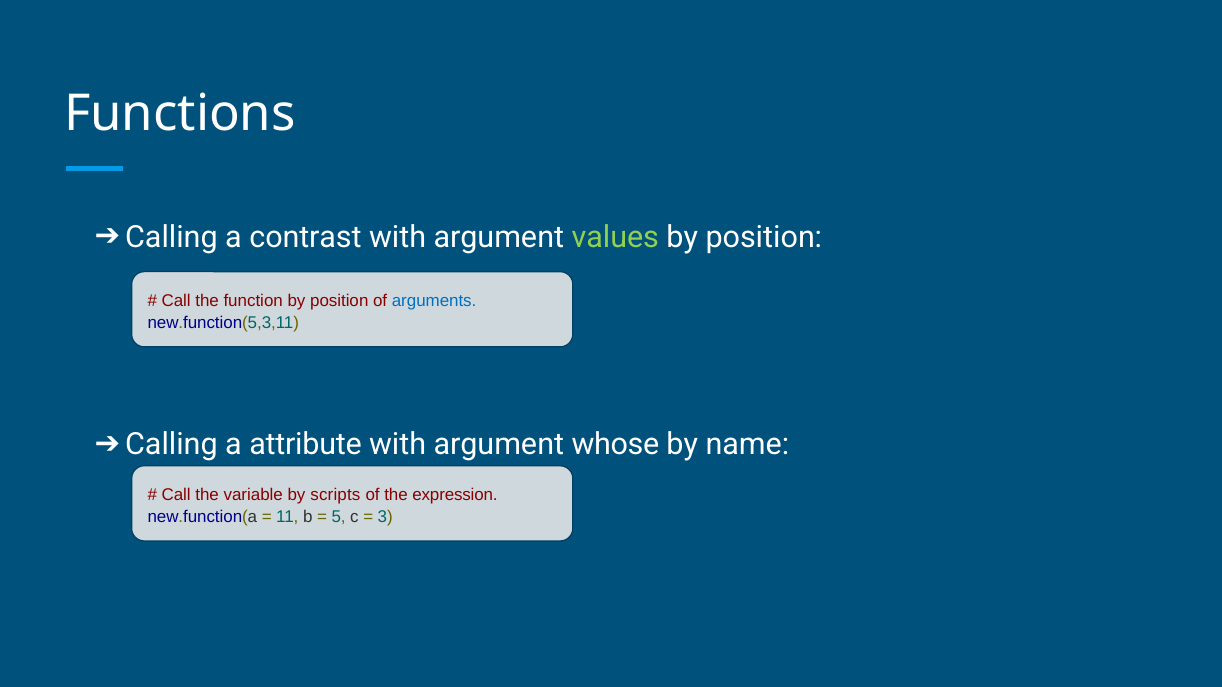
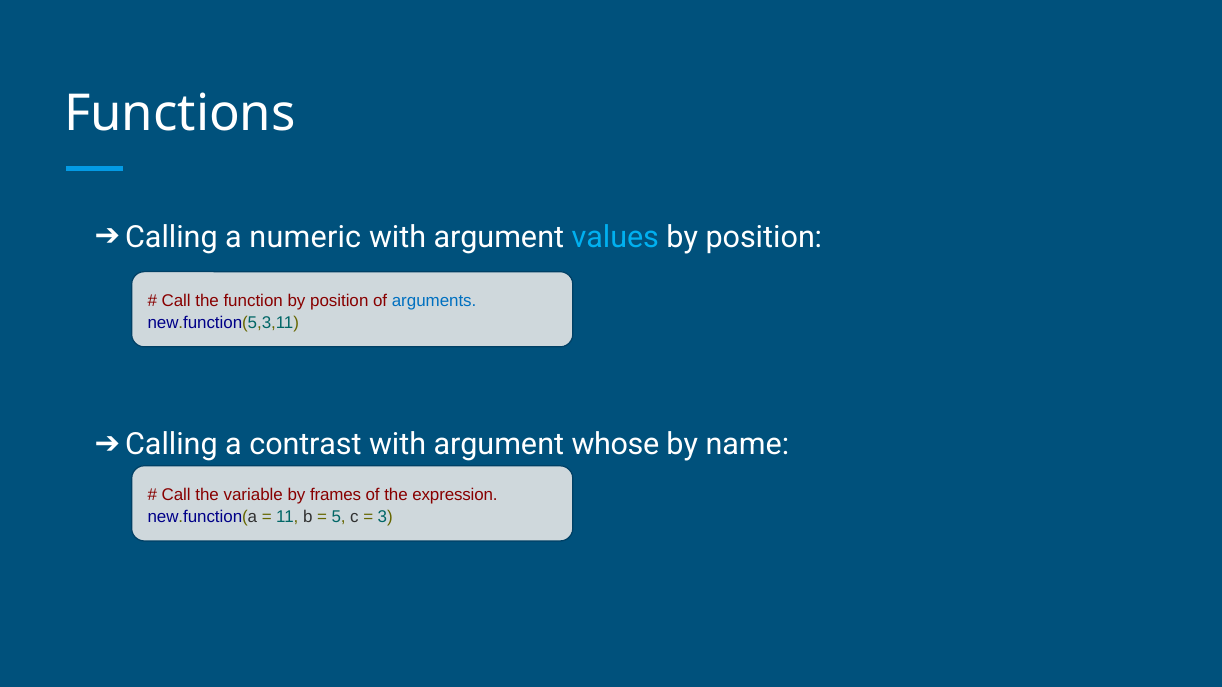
contrast: contrast -> numeric
values colour: light green -> light blue
attribute: attribute -> contrast
scripts: scripts -> frames
